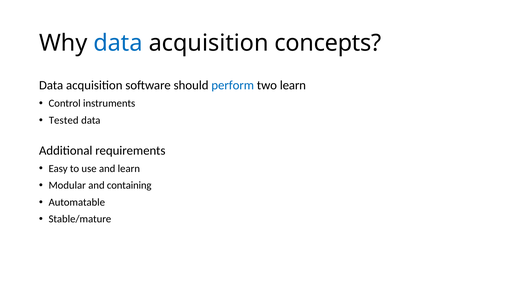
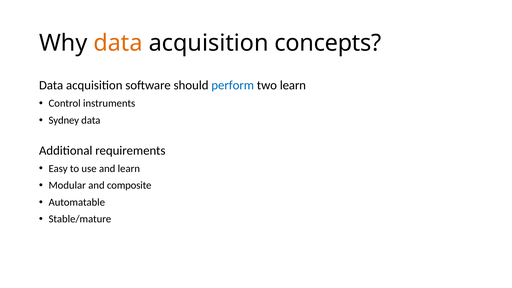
data at (118, 43) colour: blue -> orange
Tested: Tested -> Sydney
containing: containing -> composite
